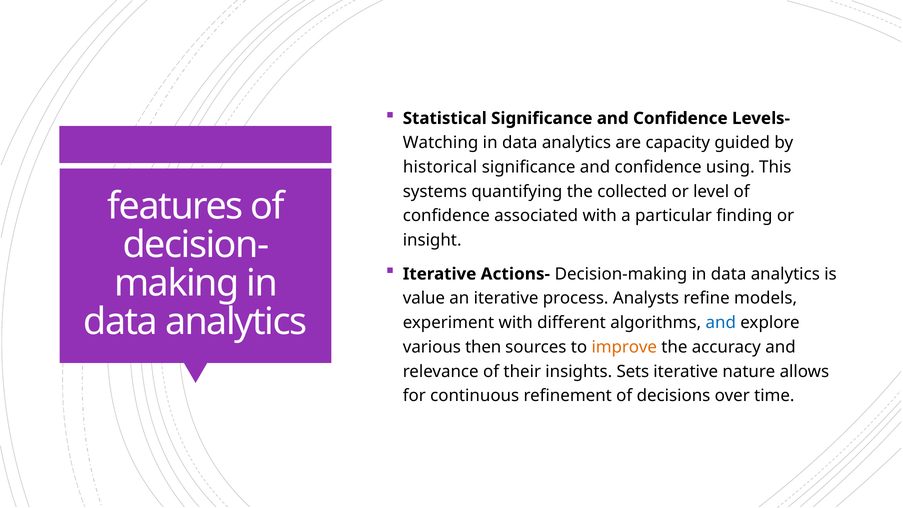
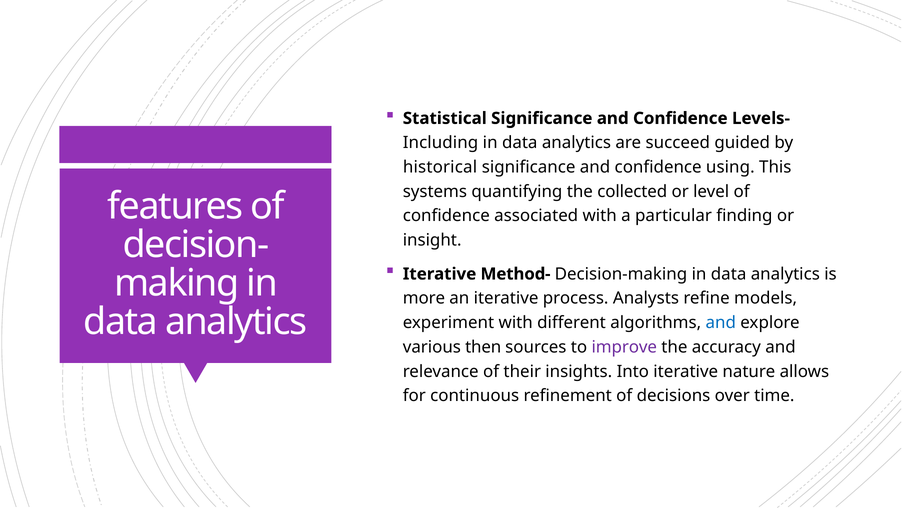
Watching: Watching -> Including
capacity: capacity -> succeed
Actions-: Actions- -> Method-
value: value -> more
improve colour: orange -> purple
Sets: Sets -> Into
